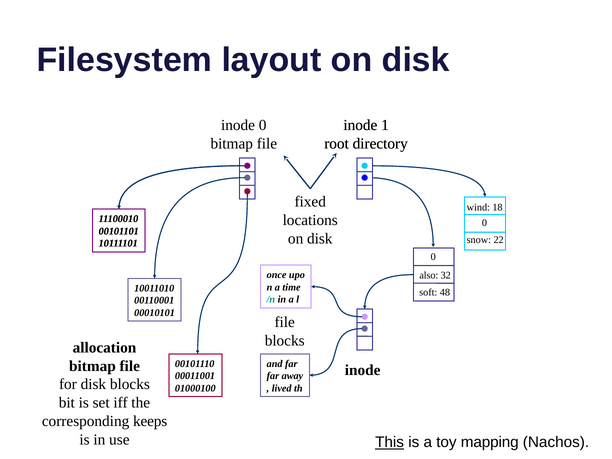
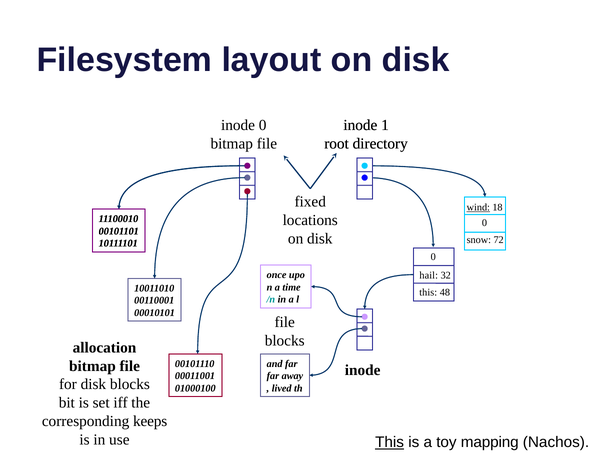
wind underline: none -> present
22: 22 -> 72
also: also -> hail
soft at (428, 292): soft -> this
